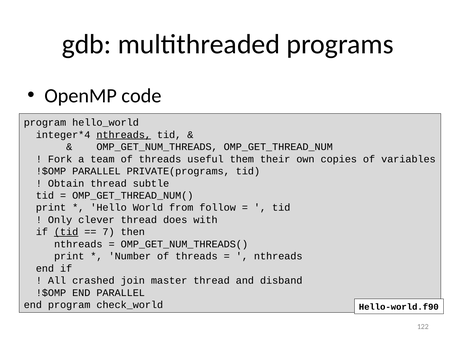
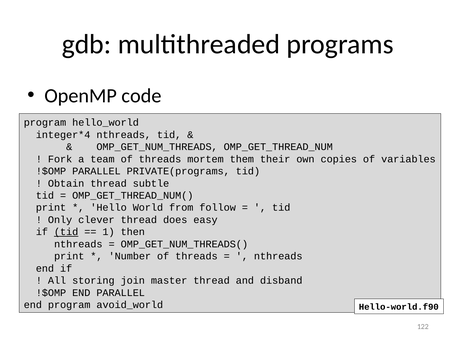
nthreads at (124, 135) underline: present -> none
useful: useful -> mortem
with: with -> easy
7: 7 -> 1
crashed: crashed -> storing
check_world: check_world -> avoid_world
